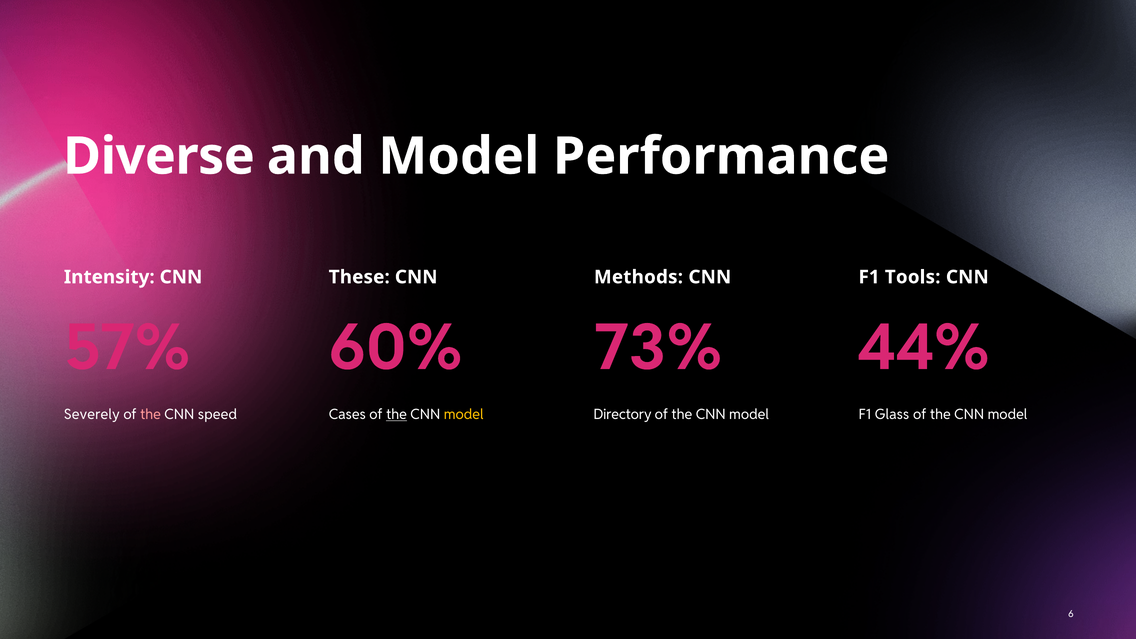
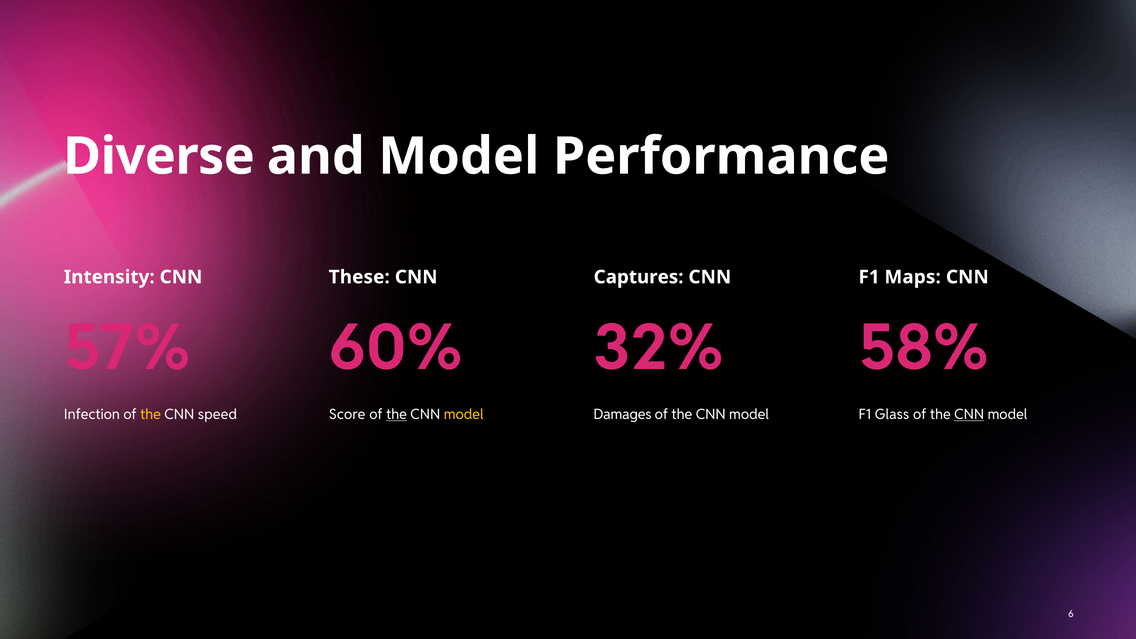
Methods: Methods -> Captures
Tools: Tools -> Maps
73%: 73% -> 32%
44%: 44% -> 58%
Severely: Severely -> Infection
the at (151, 415) colour: pink -> yellow
Cases: Cases -> Score
Directory: Directory -> Damages
CNN at (969, 415) underline: none -> present
